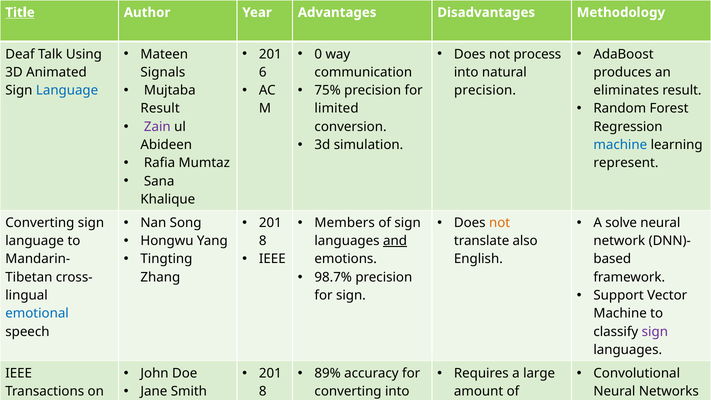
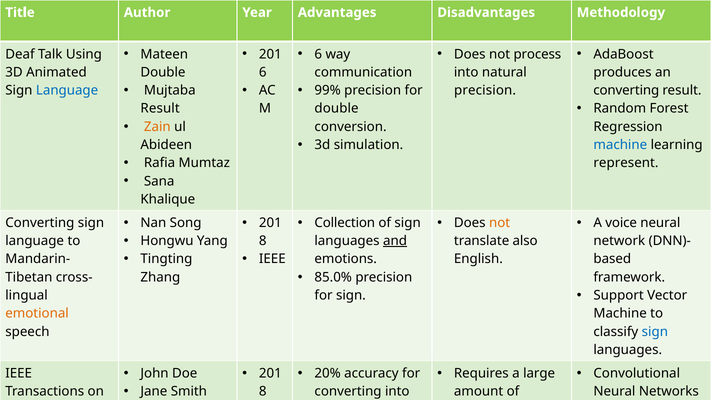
Title underline: present -> none
0 at (318, 54): 0 -> 6
Signals at (163, 72): Signals -> Double
75%: 75% -> 99%
eliminates at (626, 90): eliminates -> converting
limited at (337, 109): limited -> double
Zain colour: purple -> orange
Members: Members -> Collection
solve: solve -> voice
98.7%: 98.7% -> 85.0%
emotional colour: blue -> orange
sign at (655, 332) colour: purple -> blue
89%: 89% -> 20%
